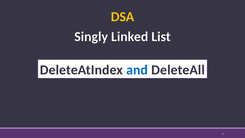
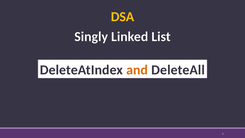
and colour: blue -> orange
